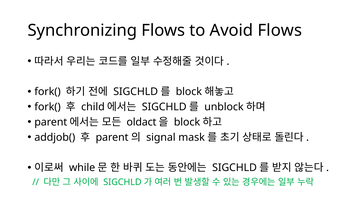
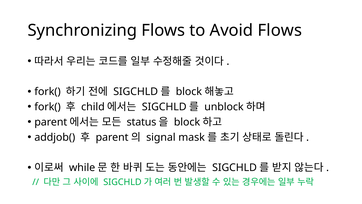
oldact: oldact -> status
